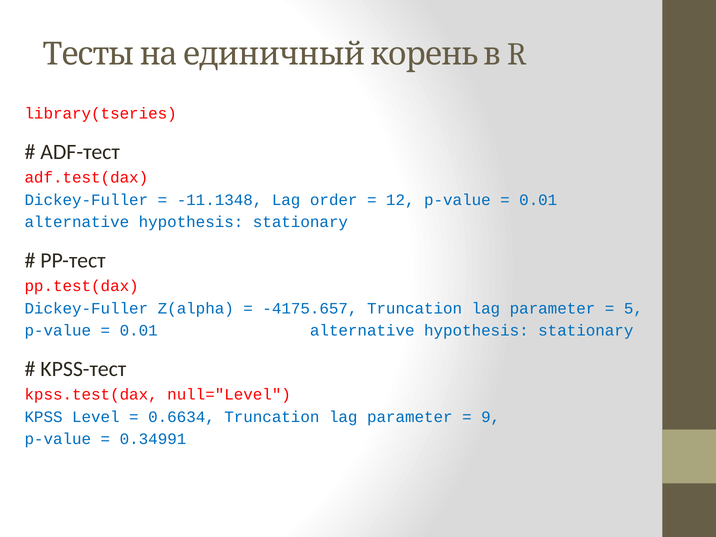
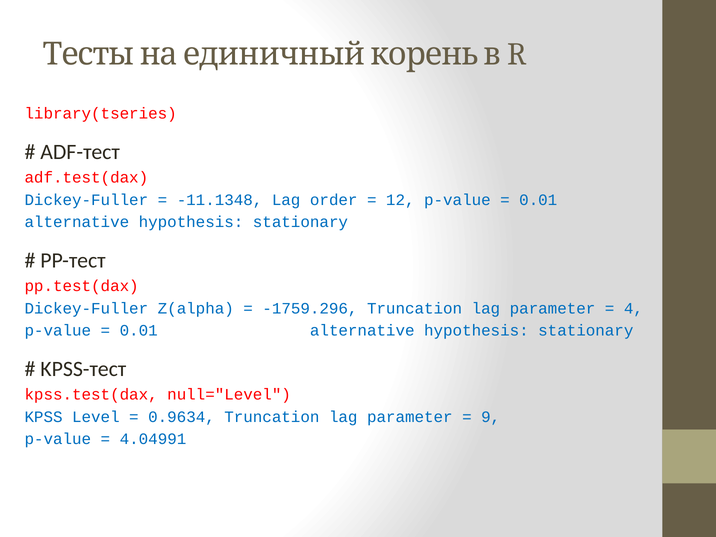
-4175.657: -4175.657 -> -1759.296
5: 5 -> 4
0.6634: 0.6634 -> 0.9634
0.34991: 0.34991 -> 4.04991
